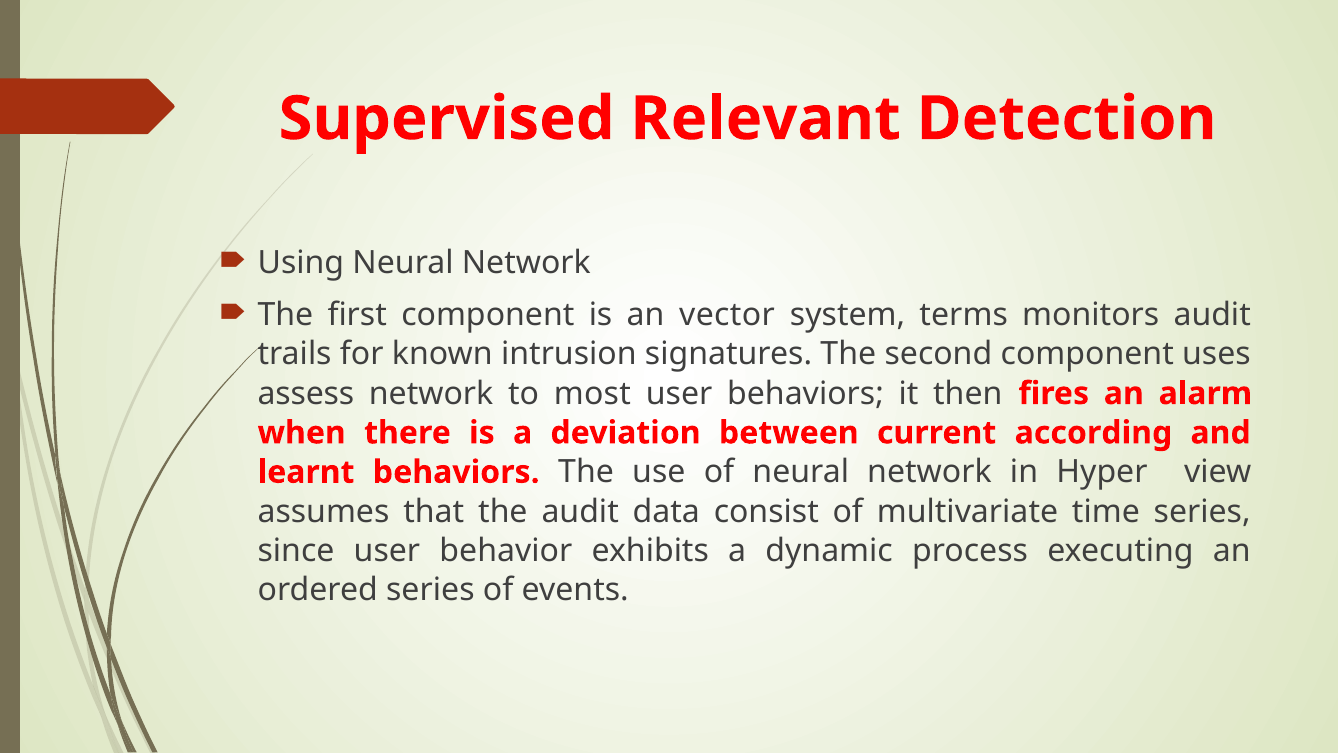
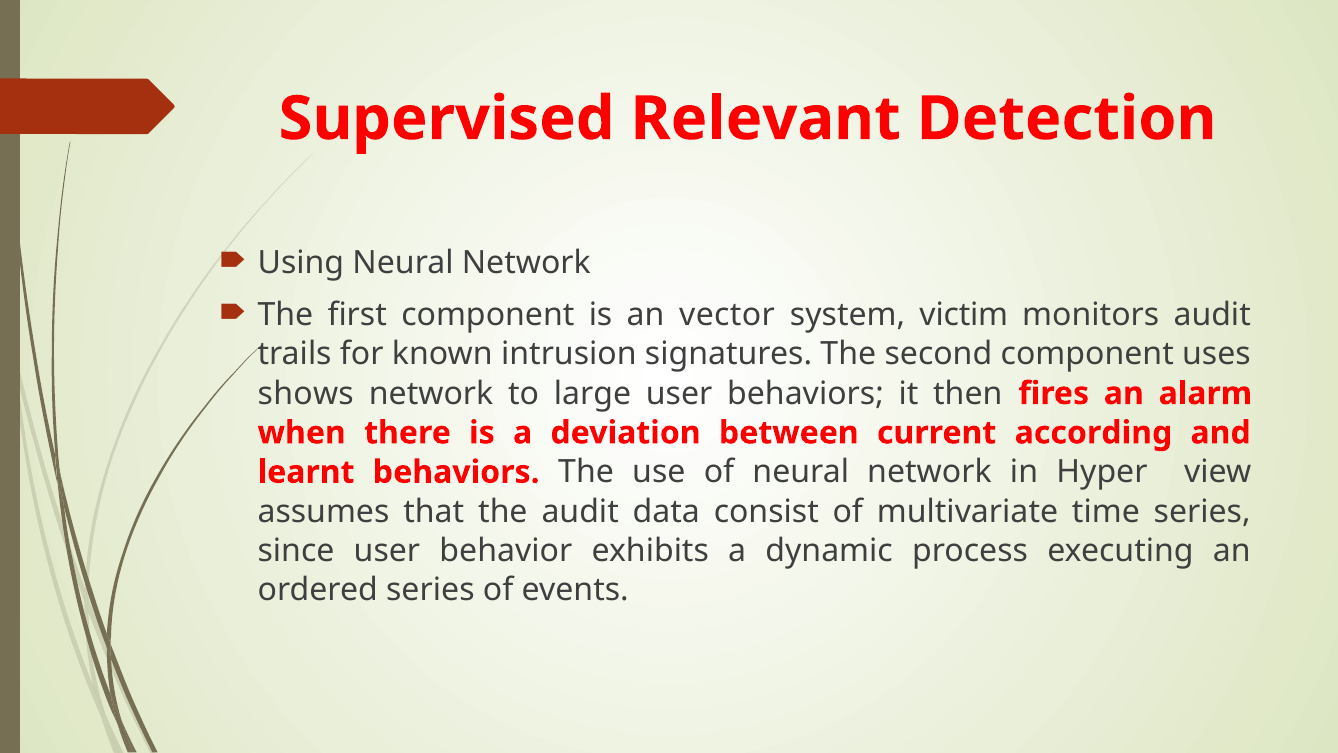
terms: terms -> victim
assess: assess -> shows
most: most -> large
